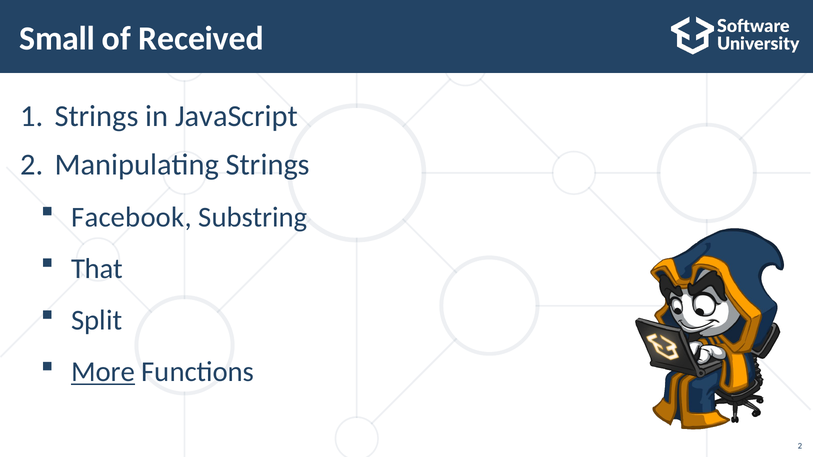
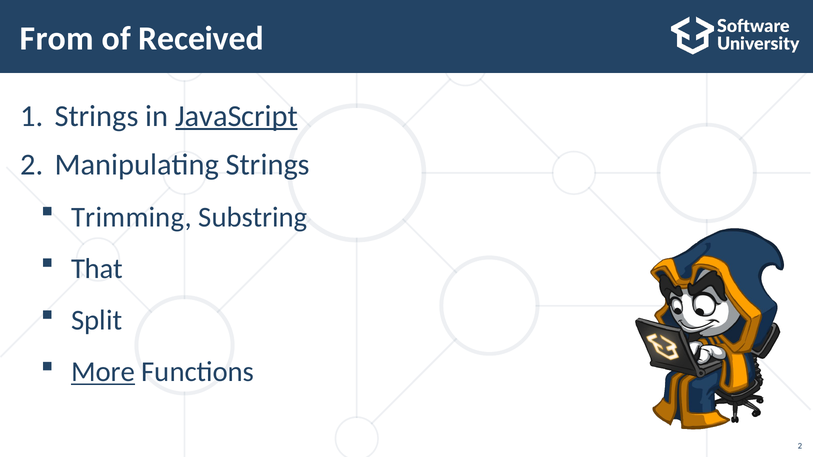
Small: Small -> From
JavaScript underline: none -> present
Facebook: Facebook -> Trimming
